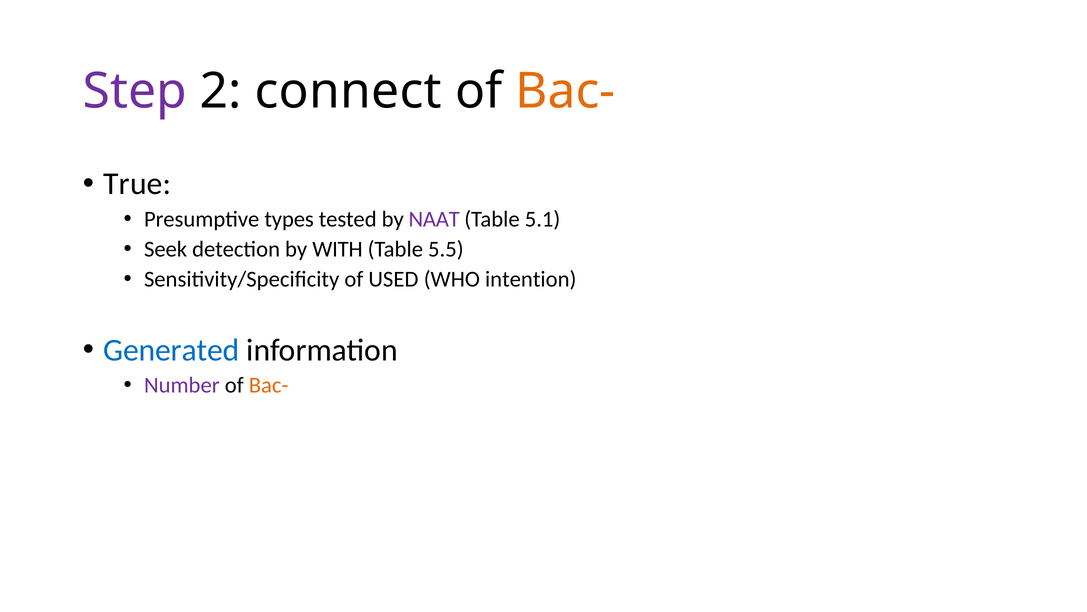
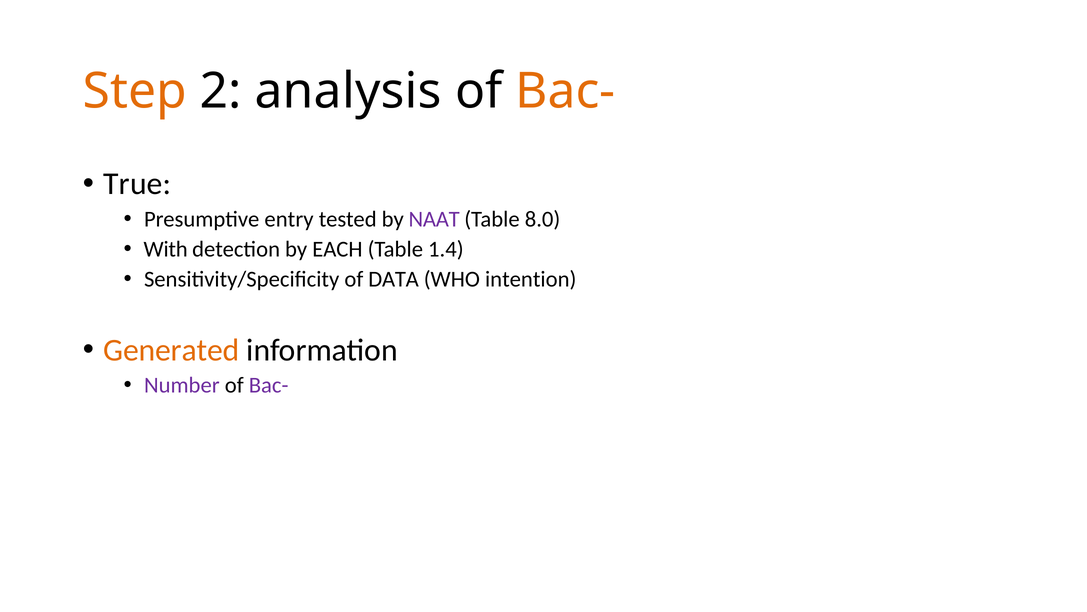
Step colour: purple -> orange
connect: connect -> analysis
types: types -> entry
5.1: 5.1 -> 8.0
Seek: Seek -> With
WITH: WITH -> EACH
5.5: 5.5 -> 1.4
USED: USED -> DATA
Generated colour: blue -> orange
Bac- at (269, 385) colour: orange -> purple
